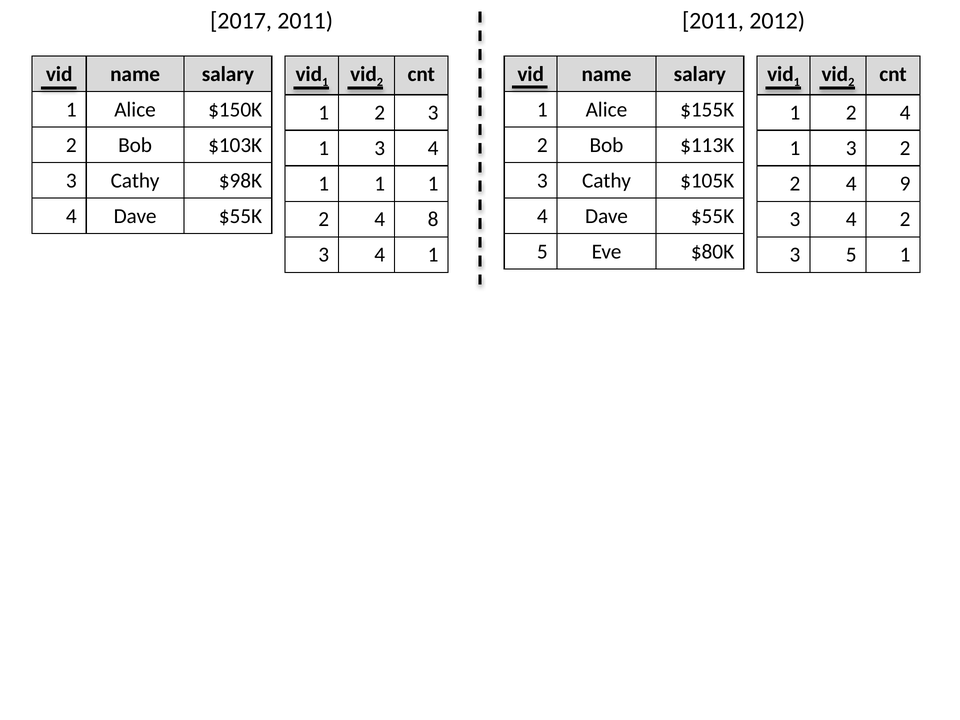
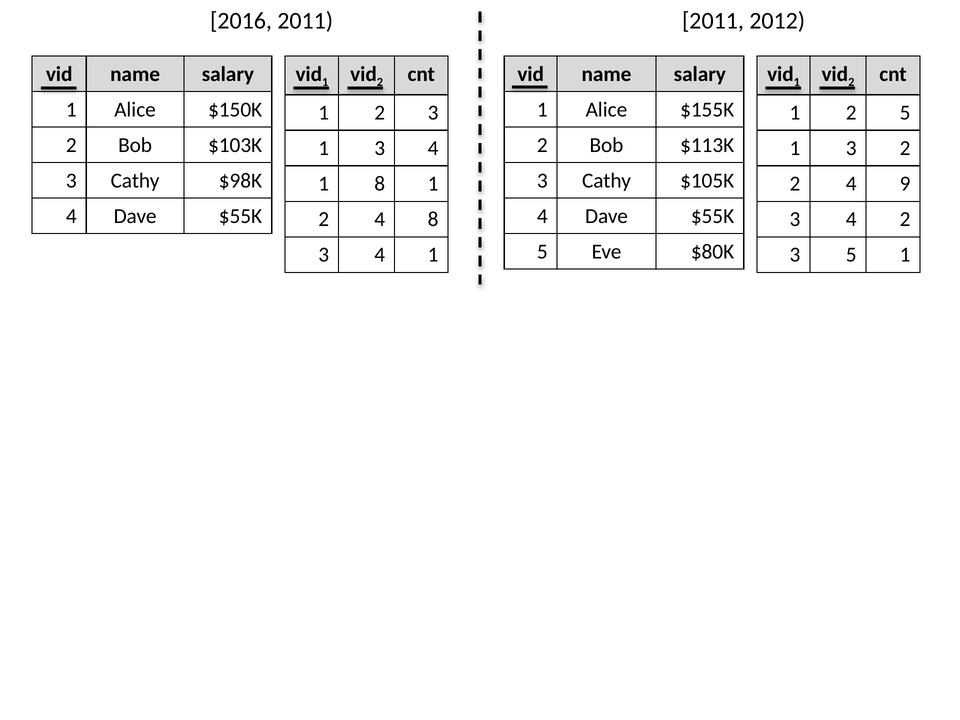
2017: 2017 -> 2016
4 at (905, 113): 4 -> 5
1 at (380, 184): 1 -> 8
